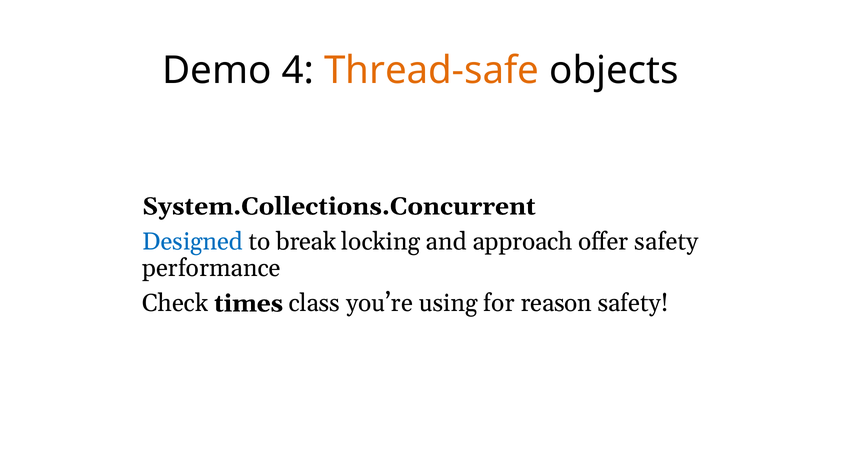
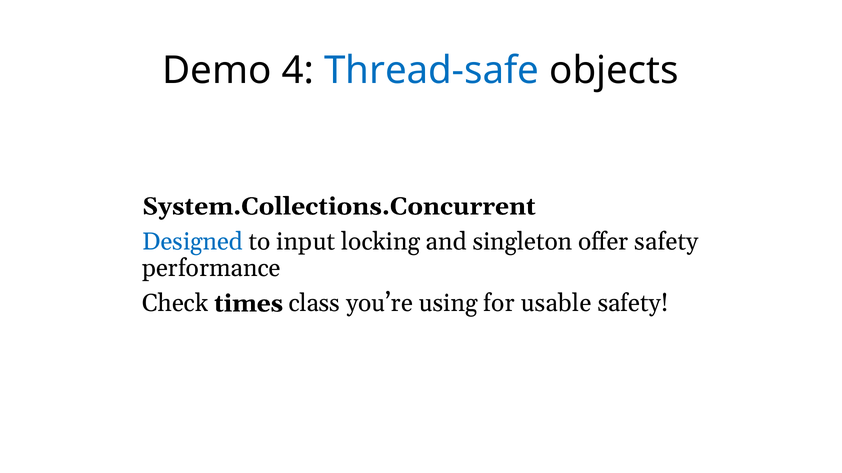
Thread-safe colour: orange -> blue
break: break -> input
approach: approach -> singleton
reason: reason -> usable
